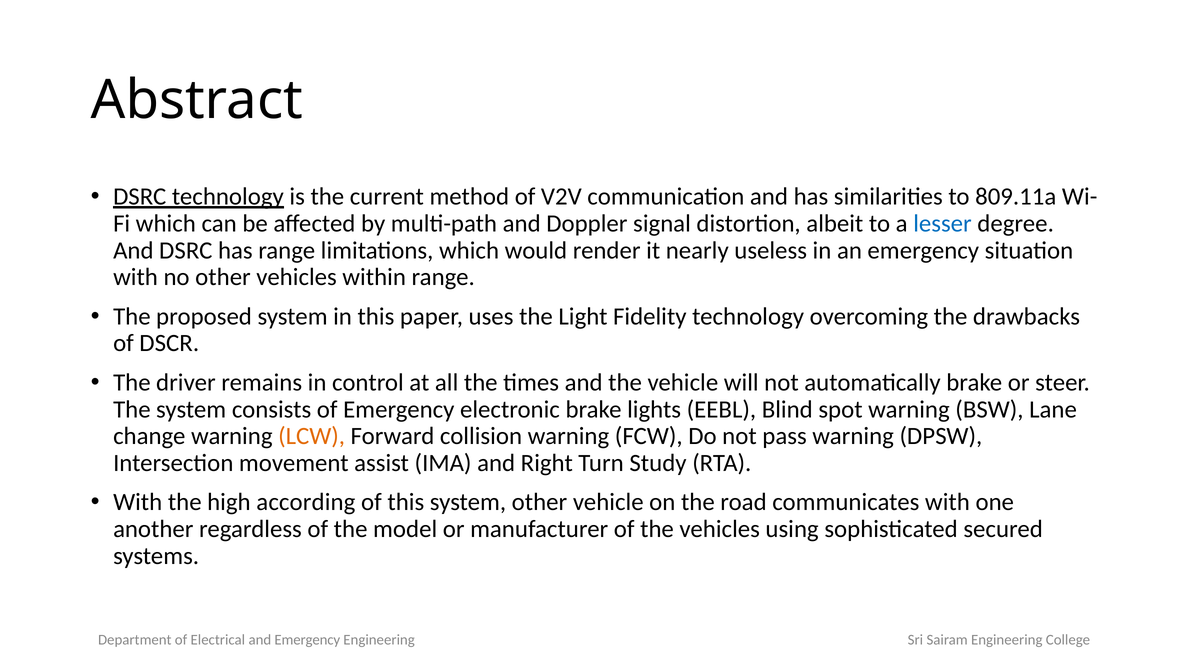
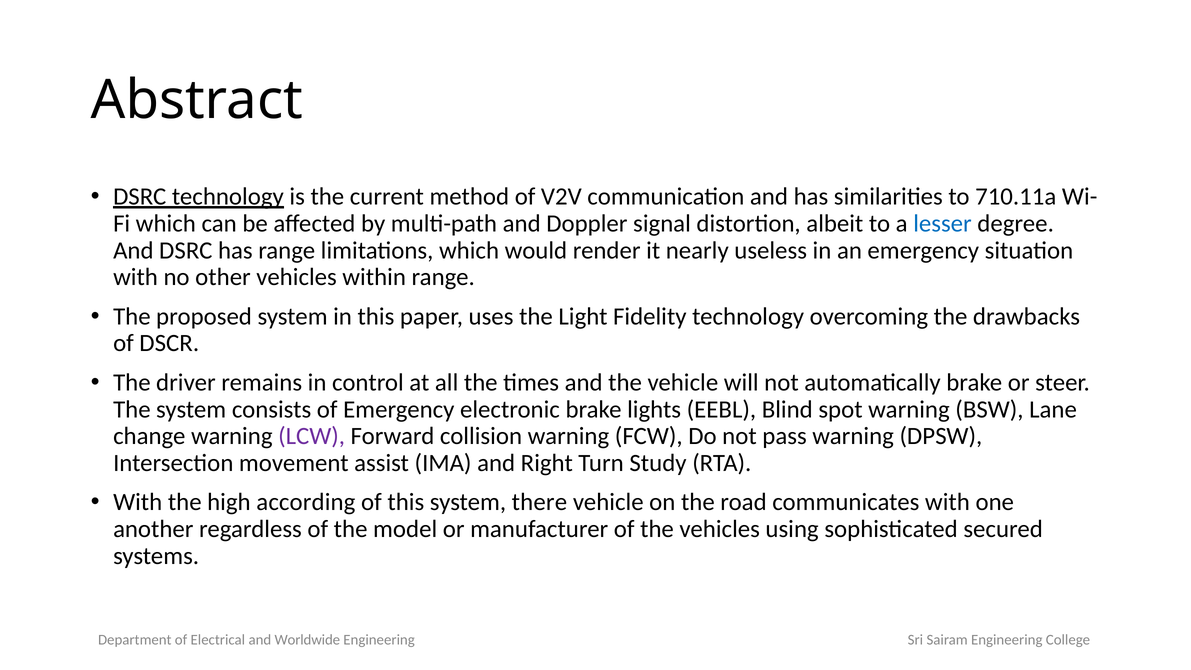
809.11a: 809.11a -> 710.11a
LCW colour: orange -> purple
system other: other -> there
and Emergency: Emergency -> Worldwide
